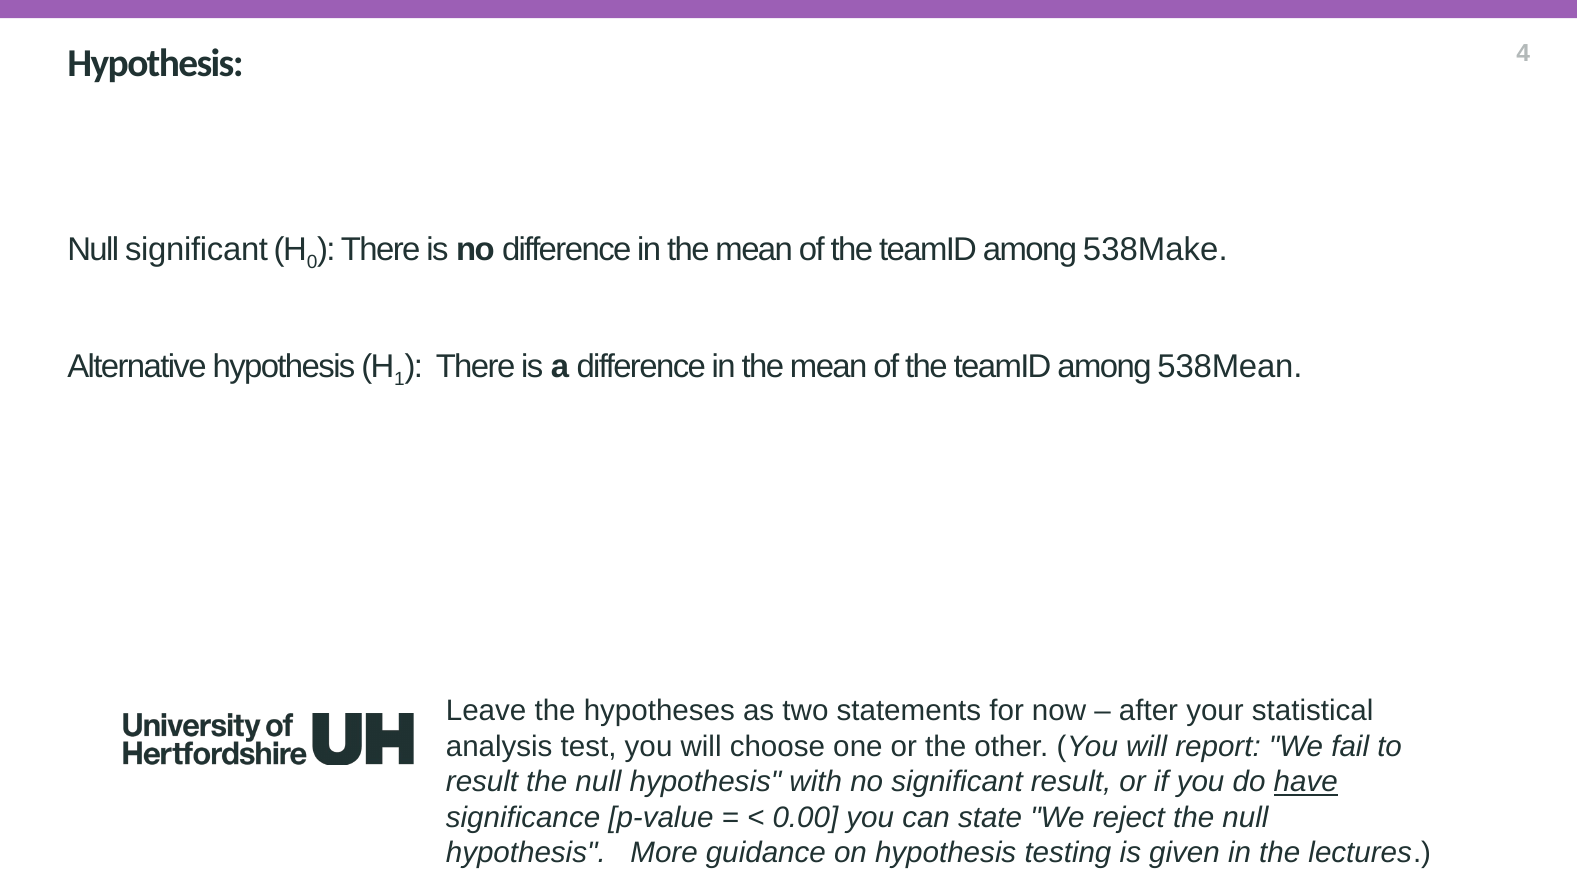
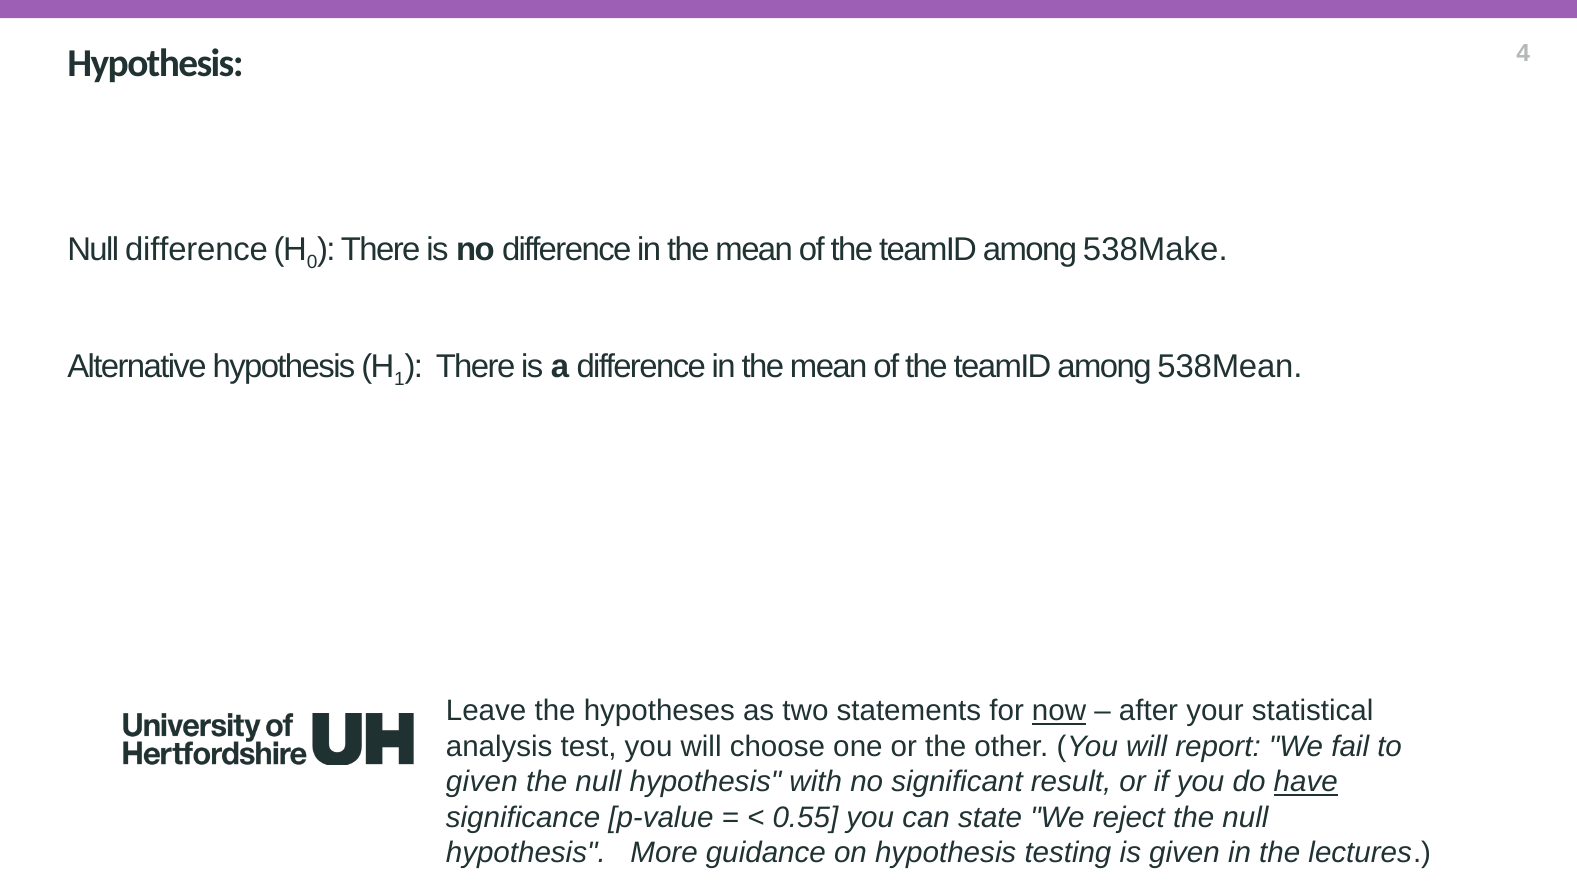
Null significant: significant -> difference
now underline: none -> present
result at (482, 782): result -> given
0.00: 0.00 -> 0.55
